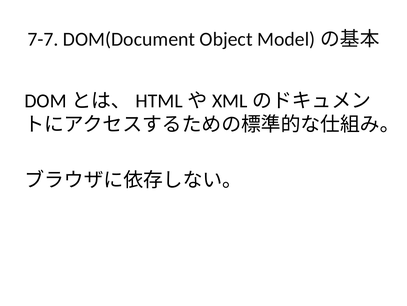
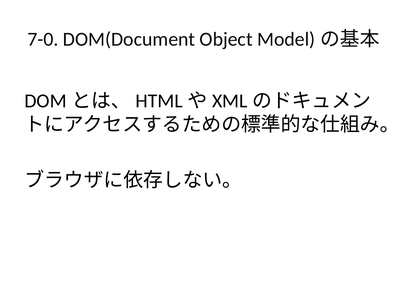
7-7: 7-7 -> 7-0
